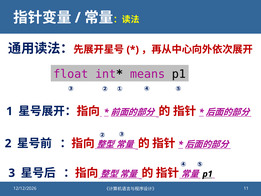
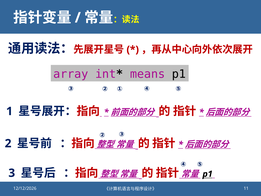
float: float -> array
